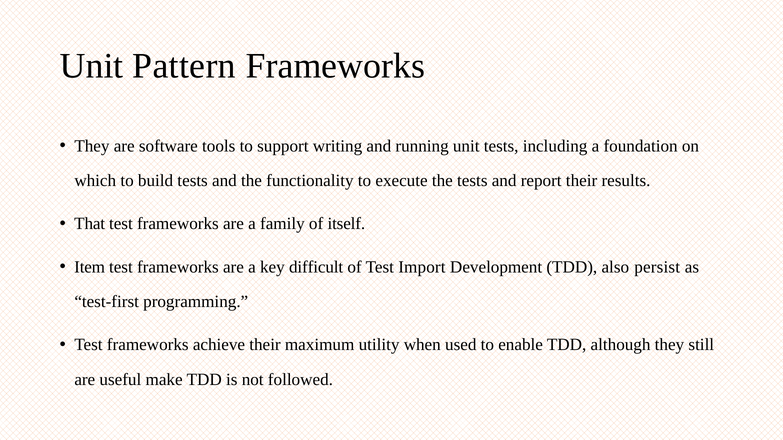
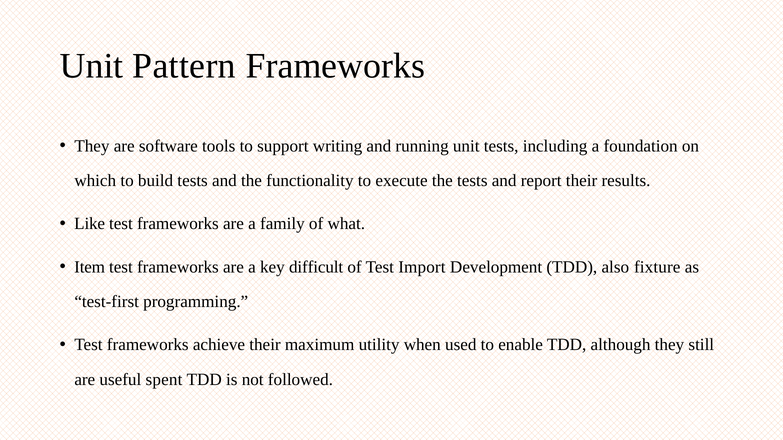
That: That -> Like
itself: itself -> what
persist: persist -> fixture
make: make -> spent
